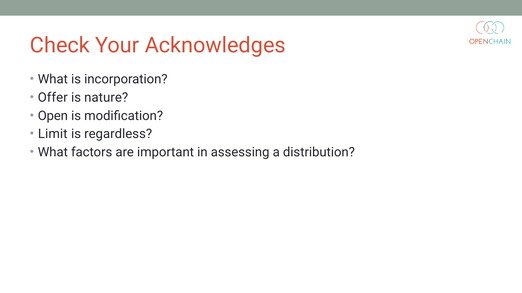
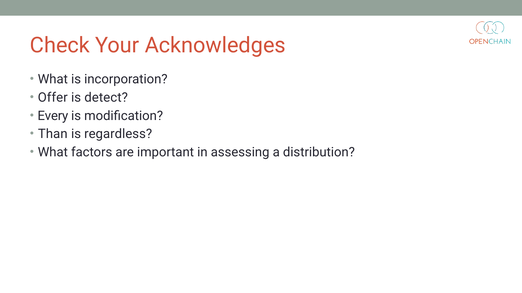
nature: nature -> detect
Open: Open -> Every
Limit: Limit -> Than
